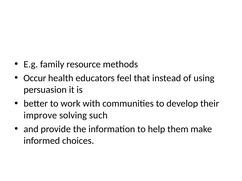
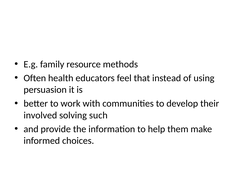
Occur: Occur -> Often
improve: improve -> involved
